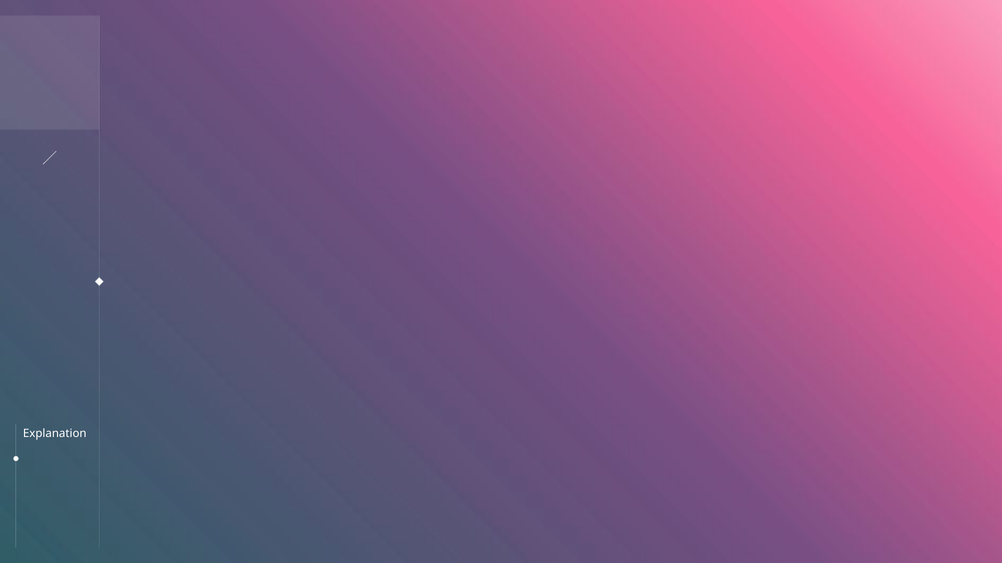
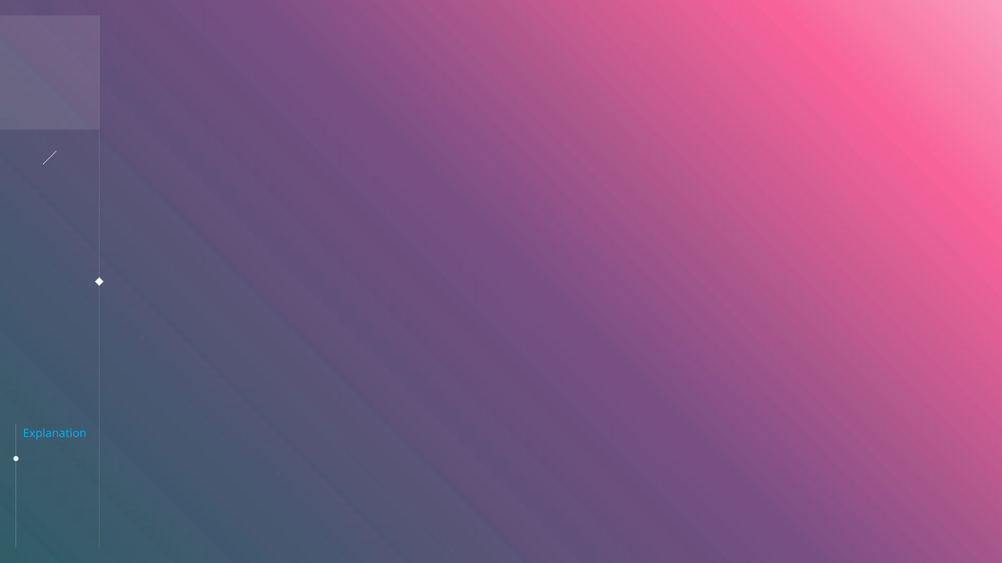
Explanation colour: white -> light blue
